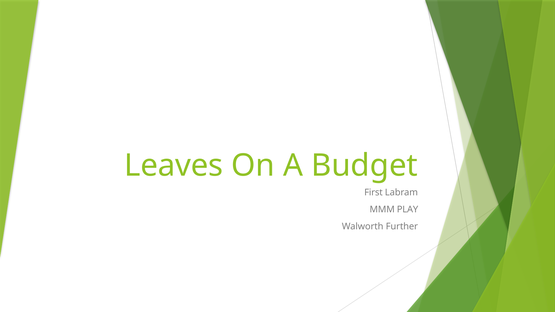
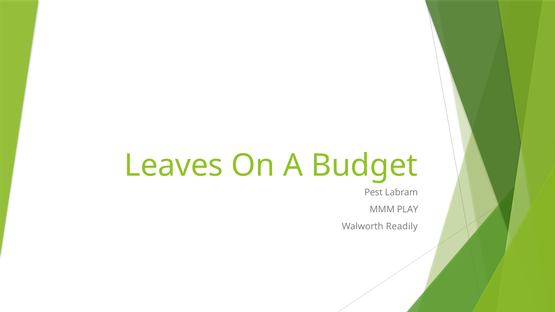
First: First -> Pest
Further: Further -> Readily
